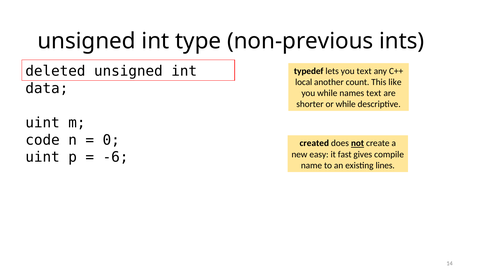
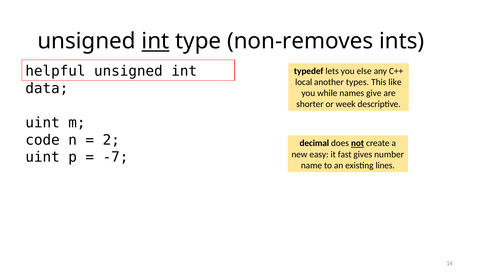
int at (155, 41) underline: none -> present
non-previous: non-previous -> non-removes
deleted: deleted -> helpful
you text: text -> else
count: count -> types
names text: text -> give
or while: while -> week
0: 0 -> 2
created: created -> decimal
compile: compile -> number
-6: -6 -> -7
